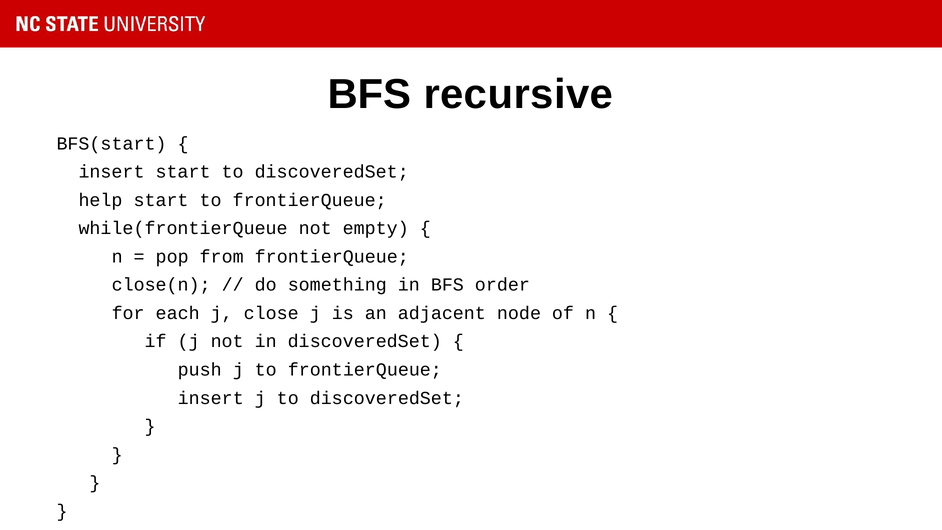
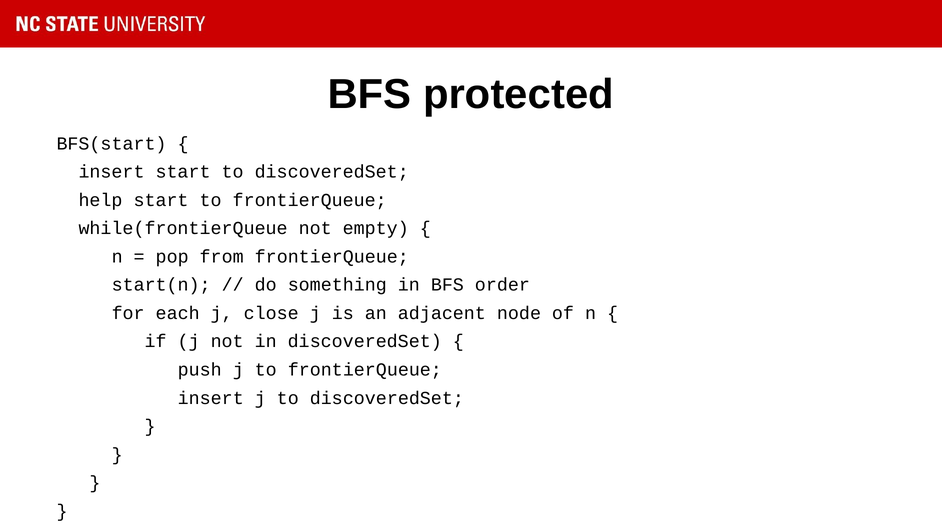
recursive: recursive -> protected
close(n: close(n -> start(n
